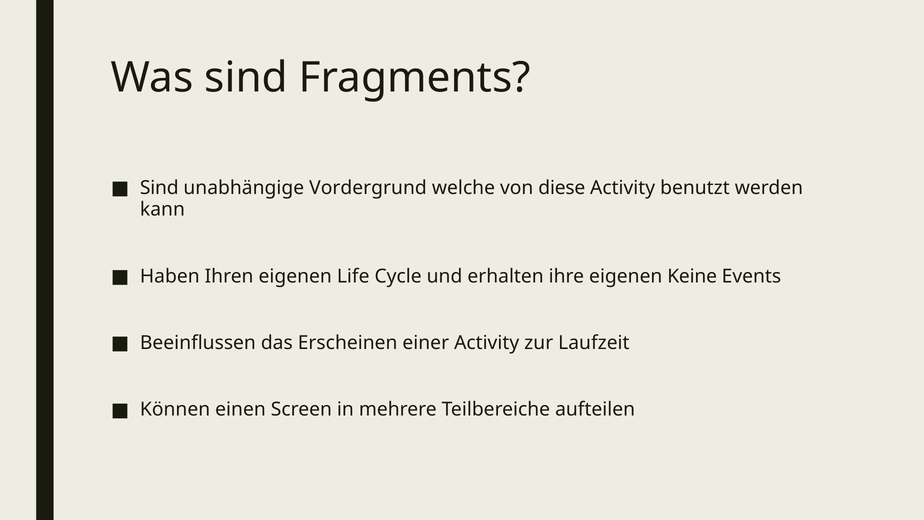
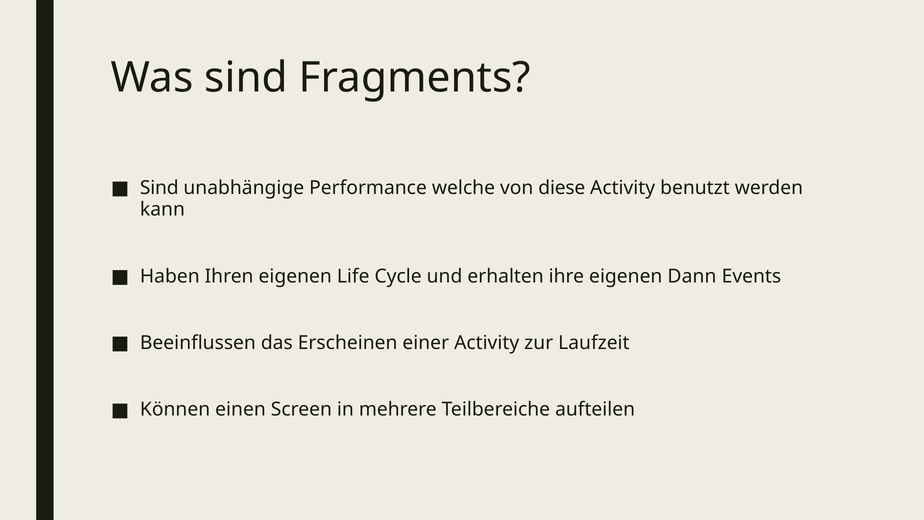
Vordergrund: Vordergrund -> Performance
Keine: Keine -> Dann
